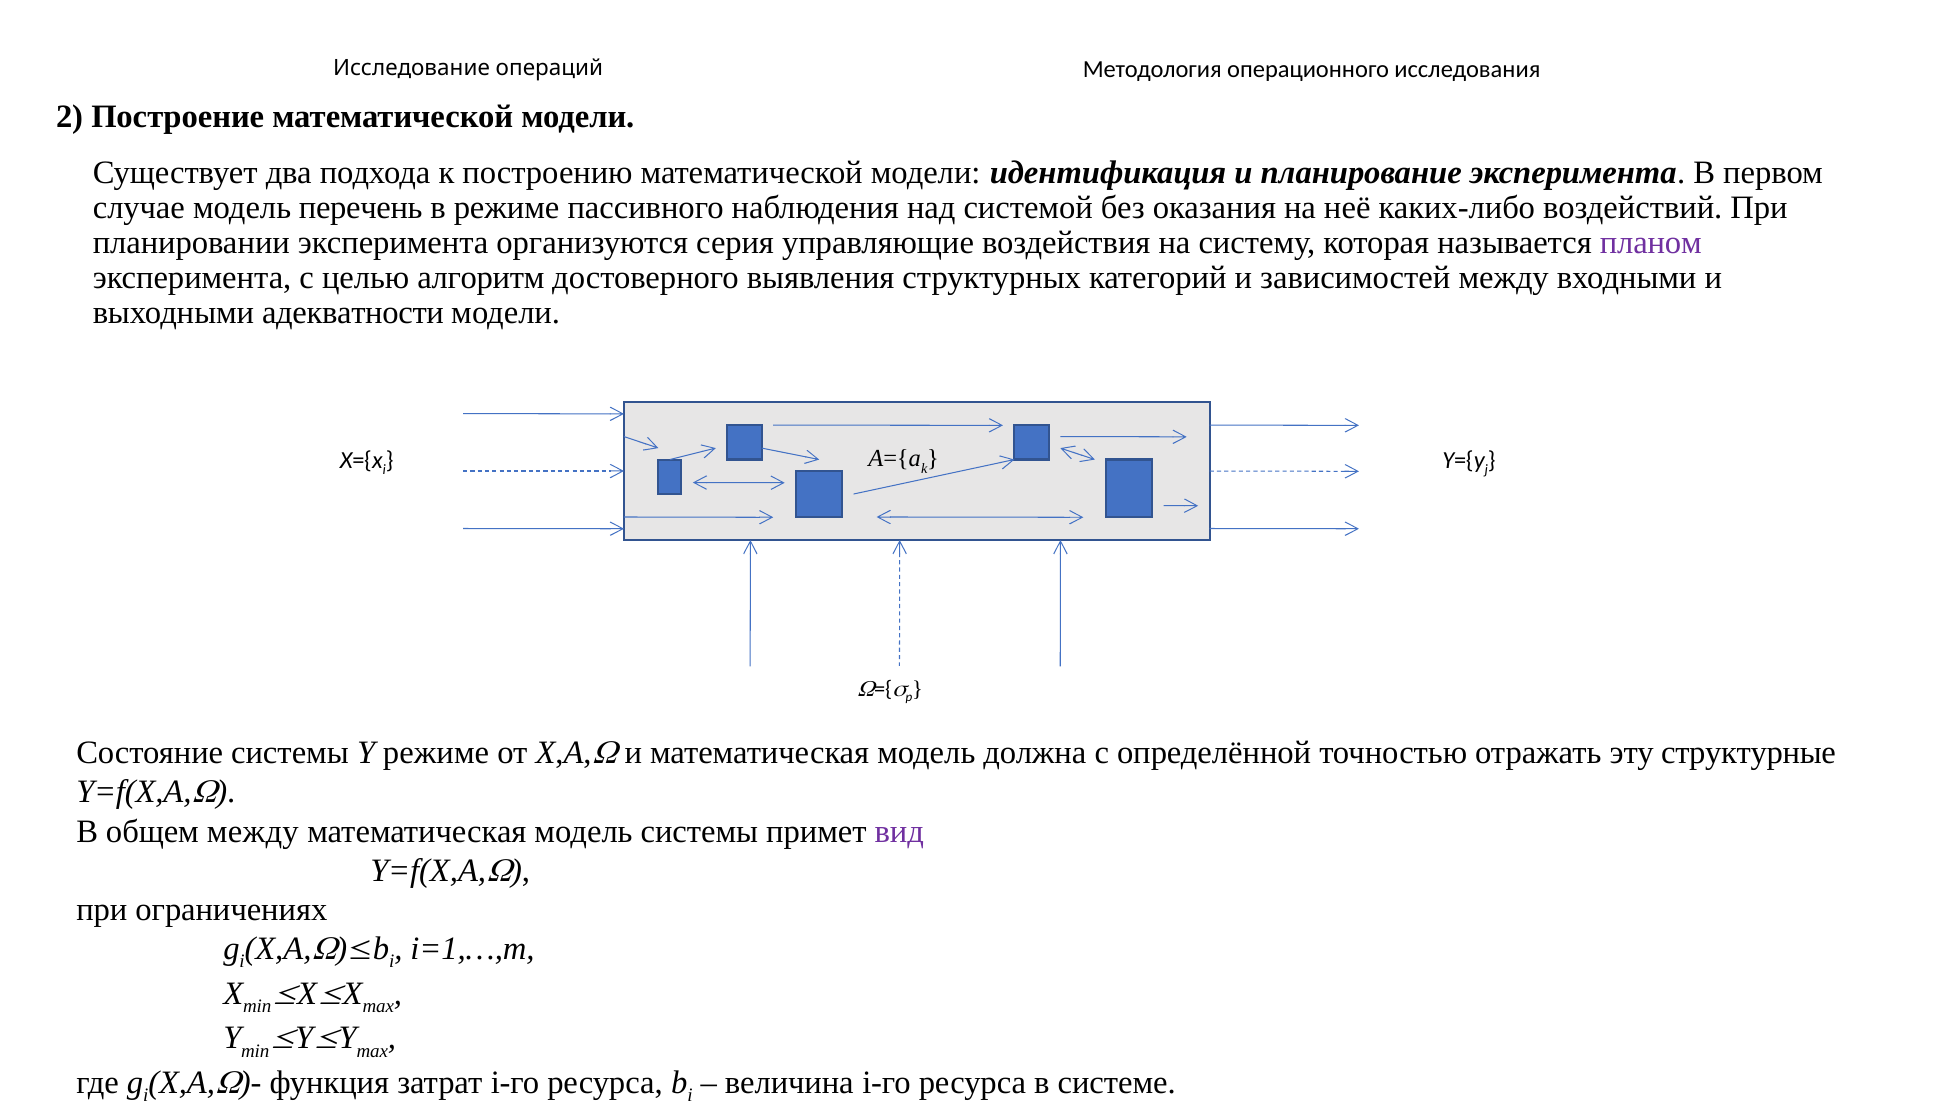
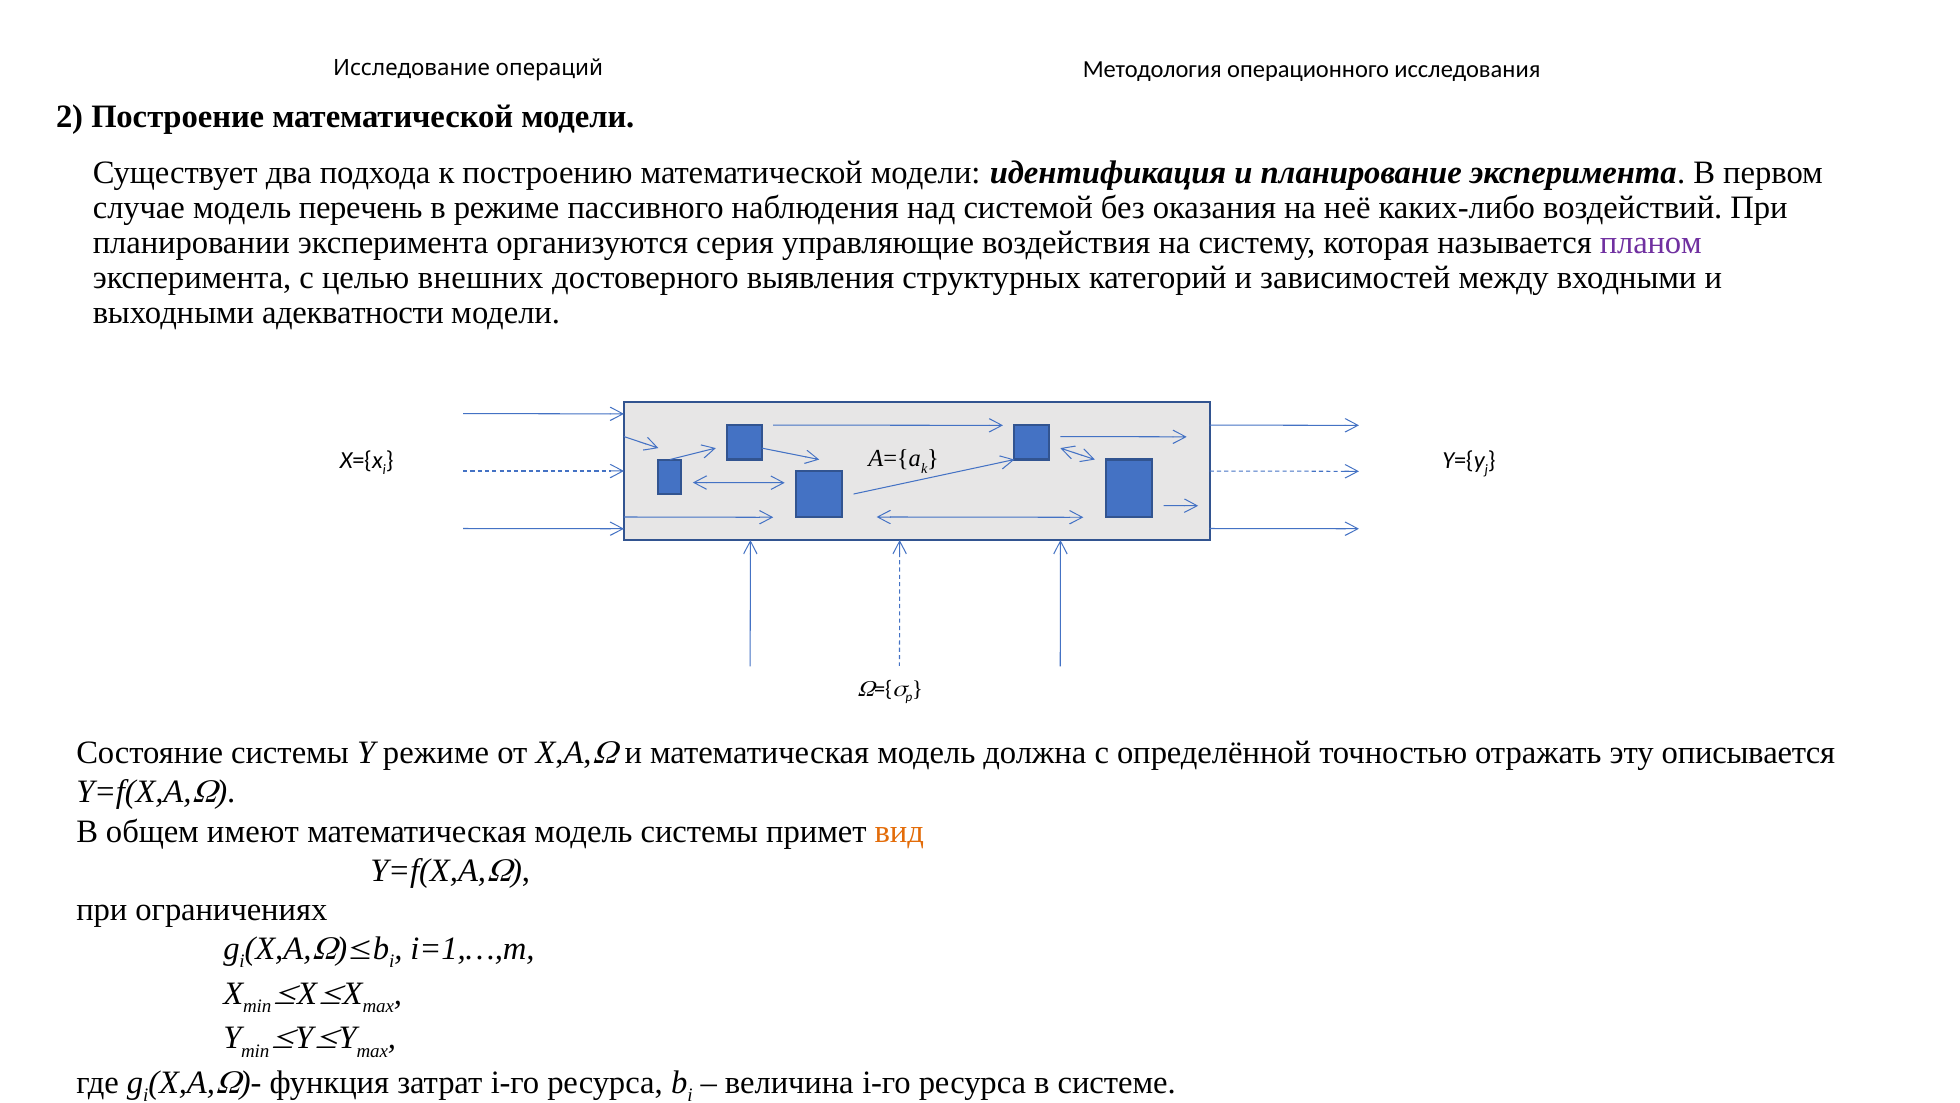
алгоритм: алгоритм -> внешних
структурные: структурные -> описывается
общем между: между -> имеют
вид colour: purple -> orange
